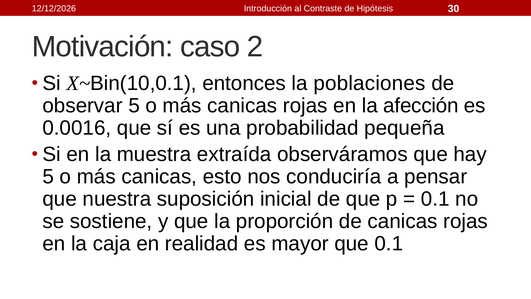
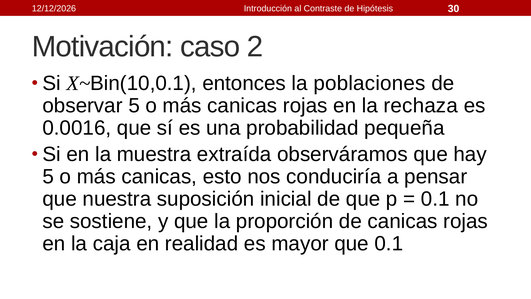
afección: afección -> rechaza
